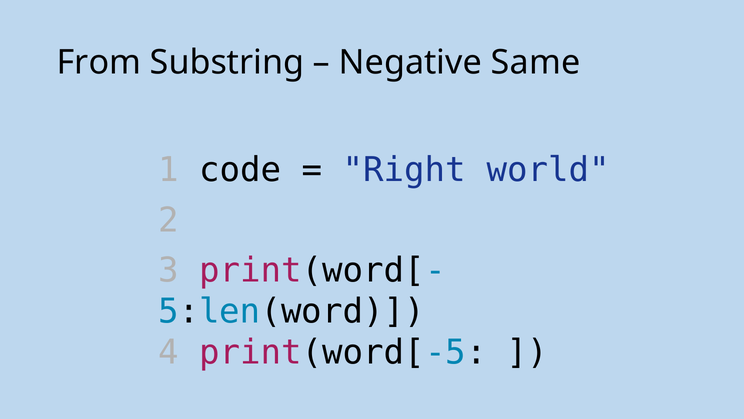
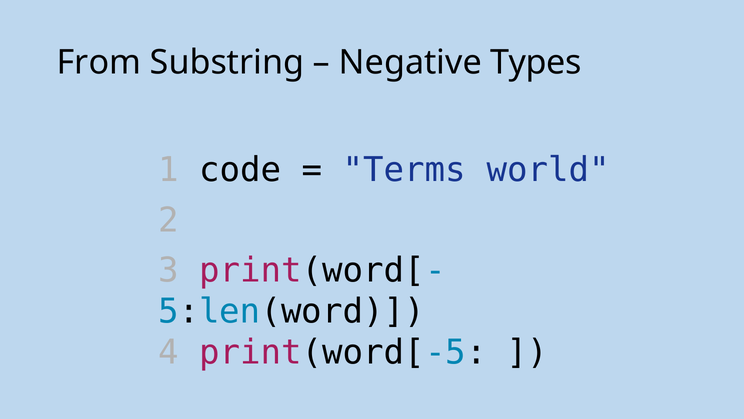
Same: Same -> Types
Right: Right -> Terms
